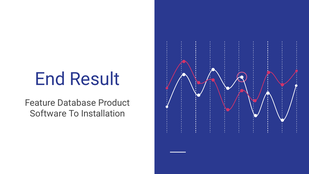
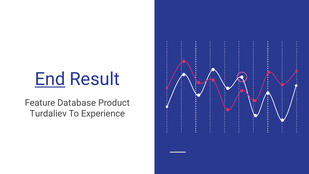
End underline: none -> present
Software: Software -> Turdaliev
Installation: Installation -> Experience
